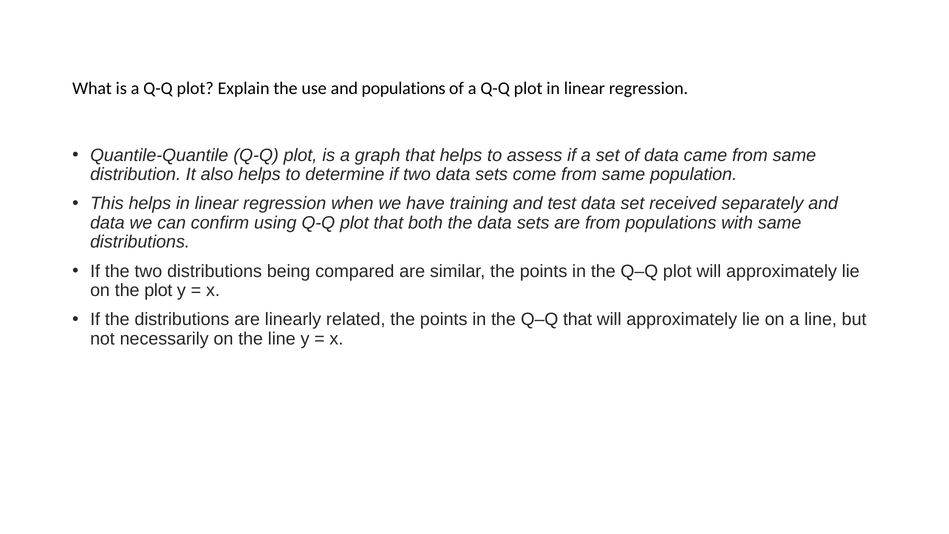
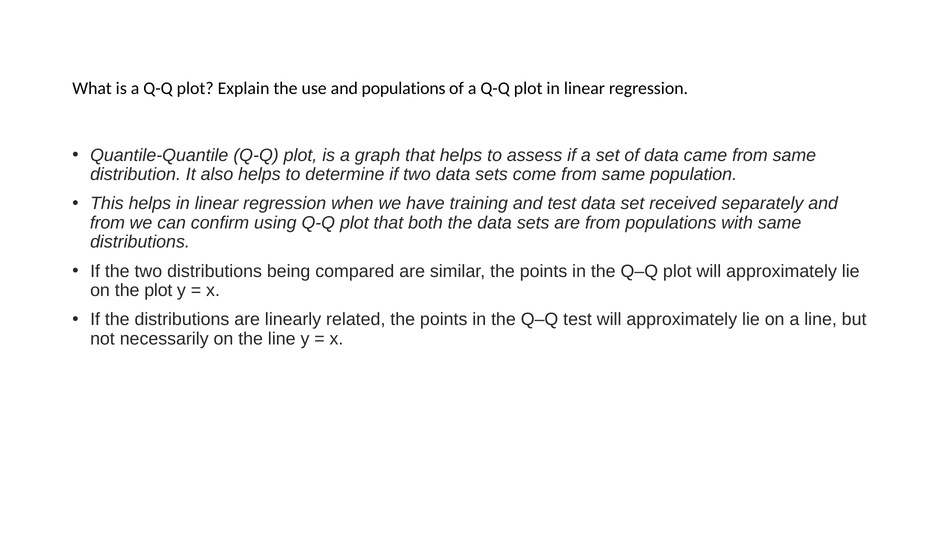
data at (107, 223): data -> from
Q–Q that: that -> test
